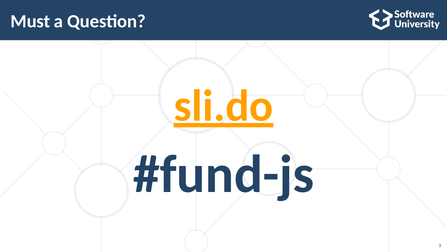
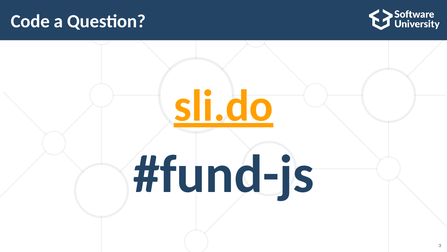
Must: Must -> Code
